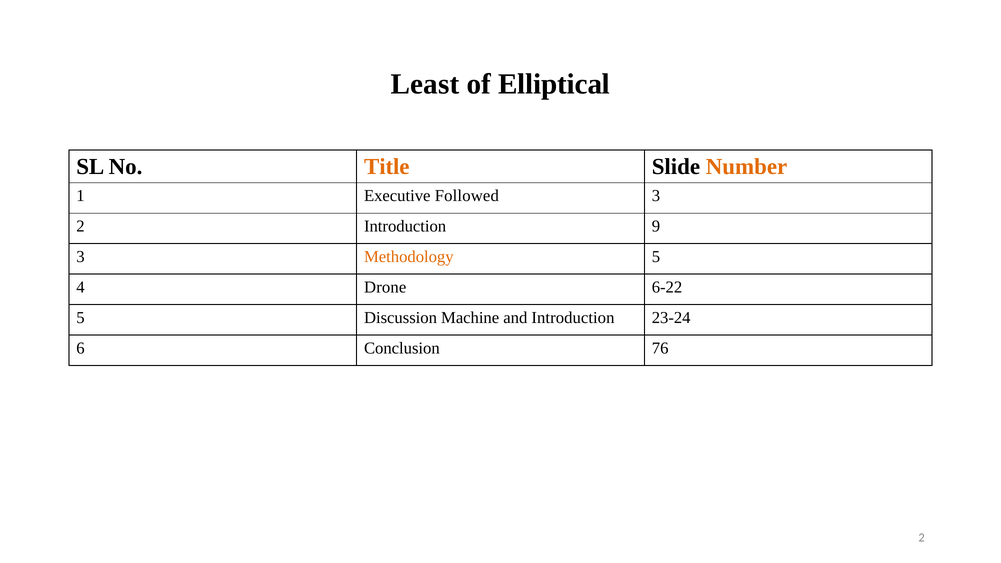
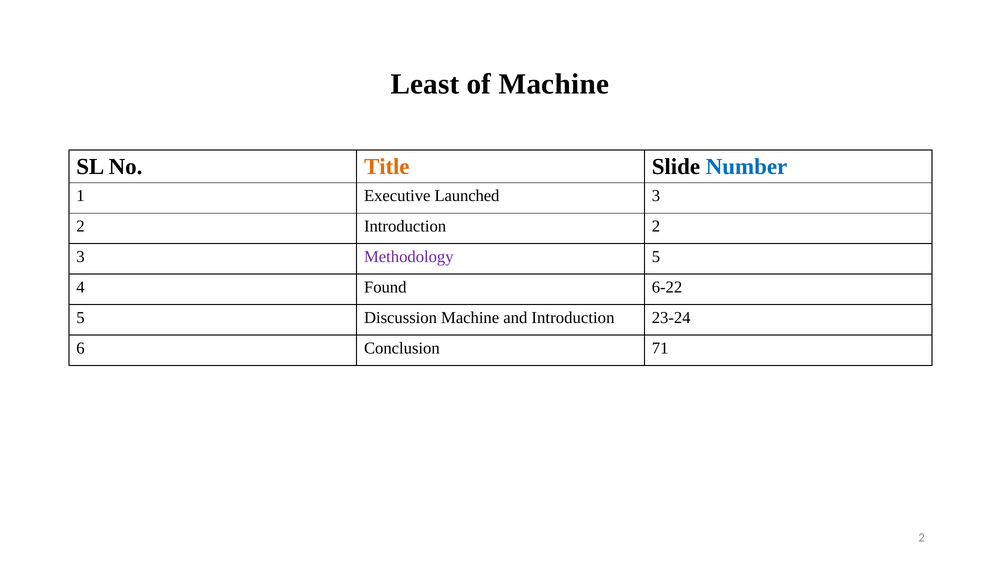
of Elliptical: Elliptical -> Machine
Number colour: orange -> blue
Followed: Followed -> Launched
Introduction 9: 9 -> 2
Methodology colour: orange -> purple
Drone: Drone -> Found
76: 76 -> 71
